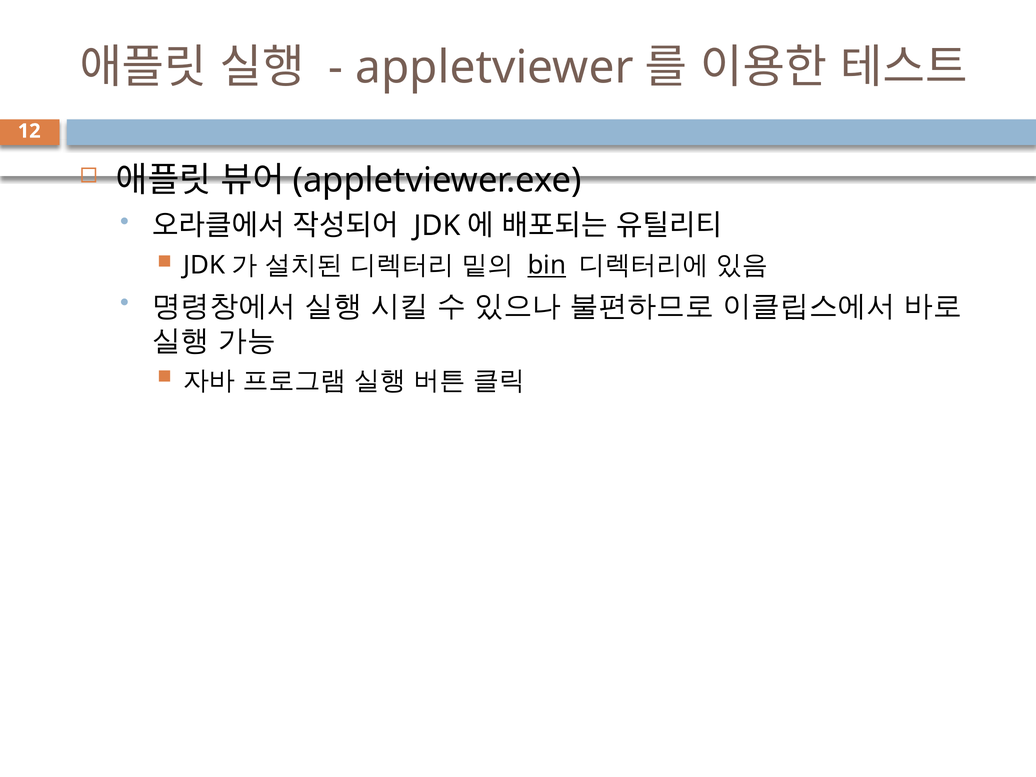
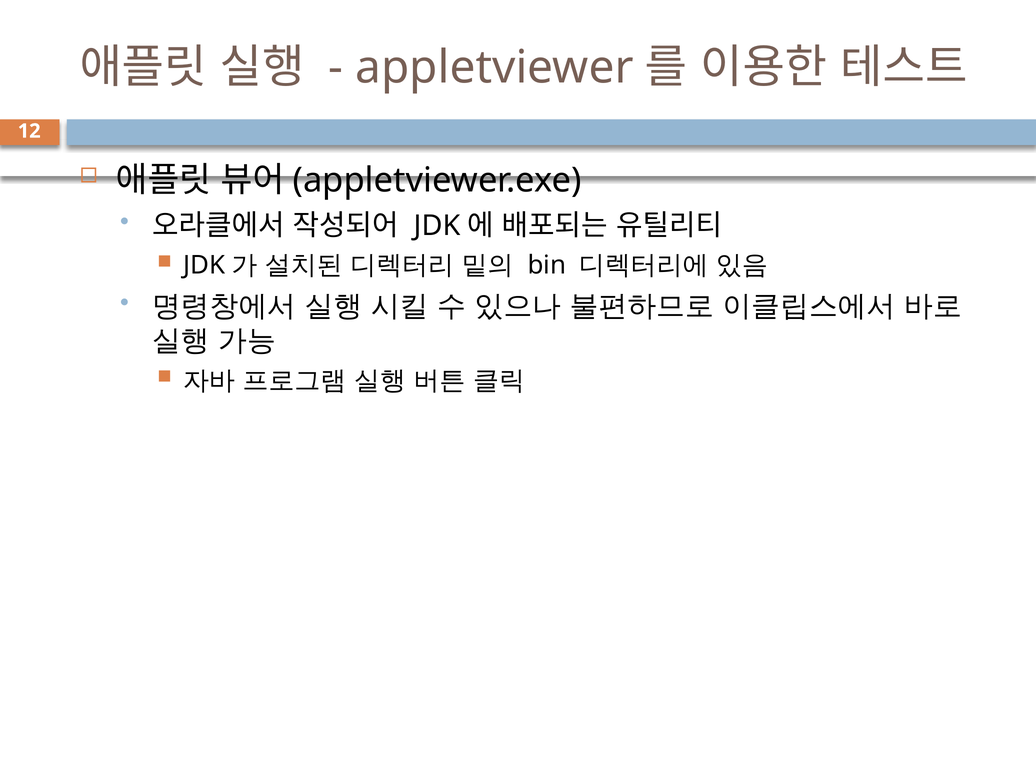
bin underline: present -> none
